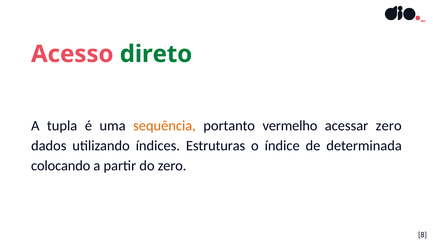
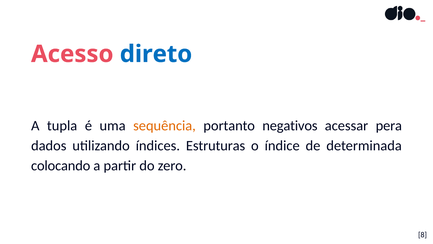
direto colour: green -> blue
vermelho: vermelho -> negativos
acessar zero: zero -> pera
